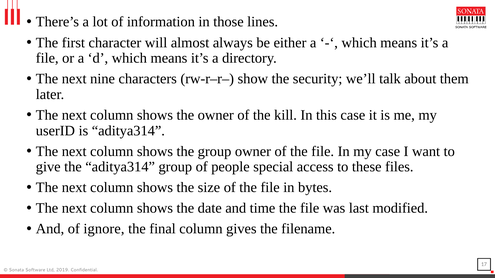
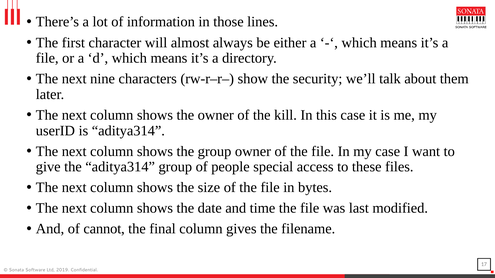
ignore: ignore -> cannot
